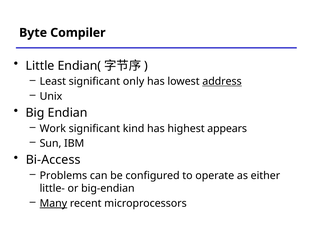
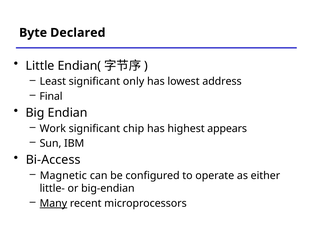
Compiler: Compiler -> Declared
address underline: present -> none
Unix: Unix -> Final
kind: kind -> chip
Problems: Problems -> Magnetic
